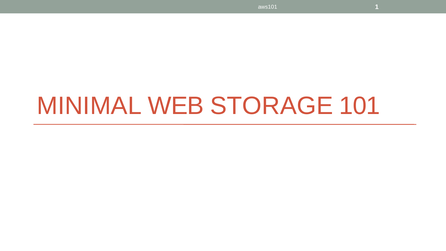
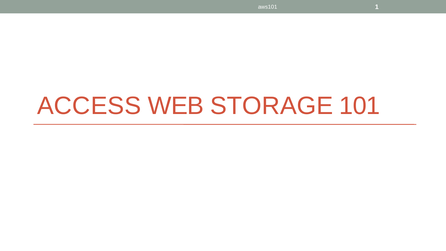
MINIMAL: MINIMAL -> ACCESS
